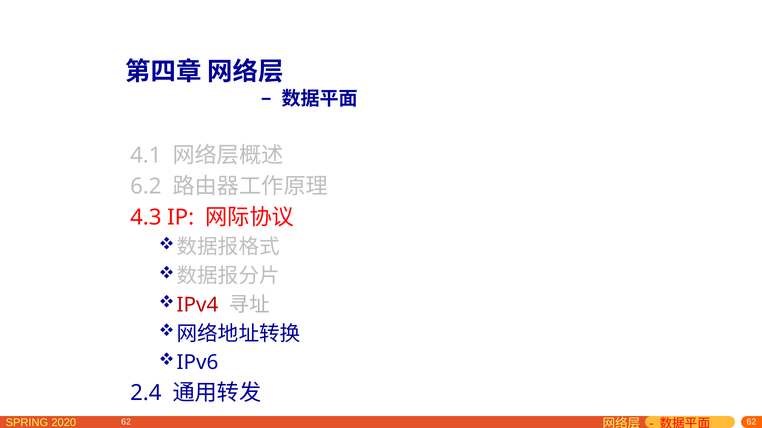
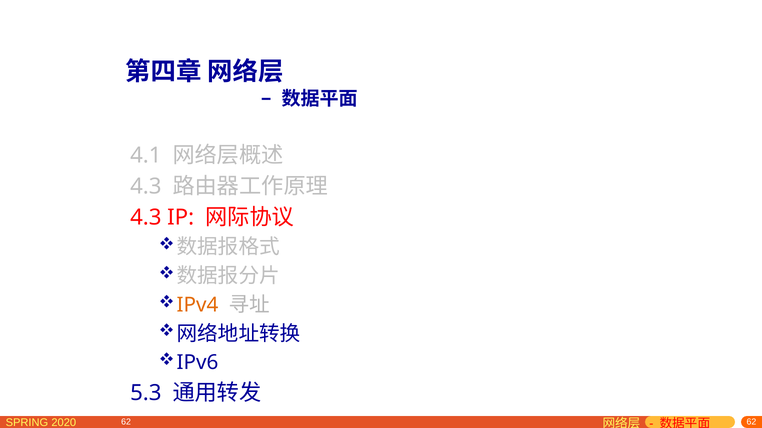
6.2 at (146, 187): 6.2 -> 4.3
IPv4 colour: red -> orange
2.4: 2.4 -> 5.3
